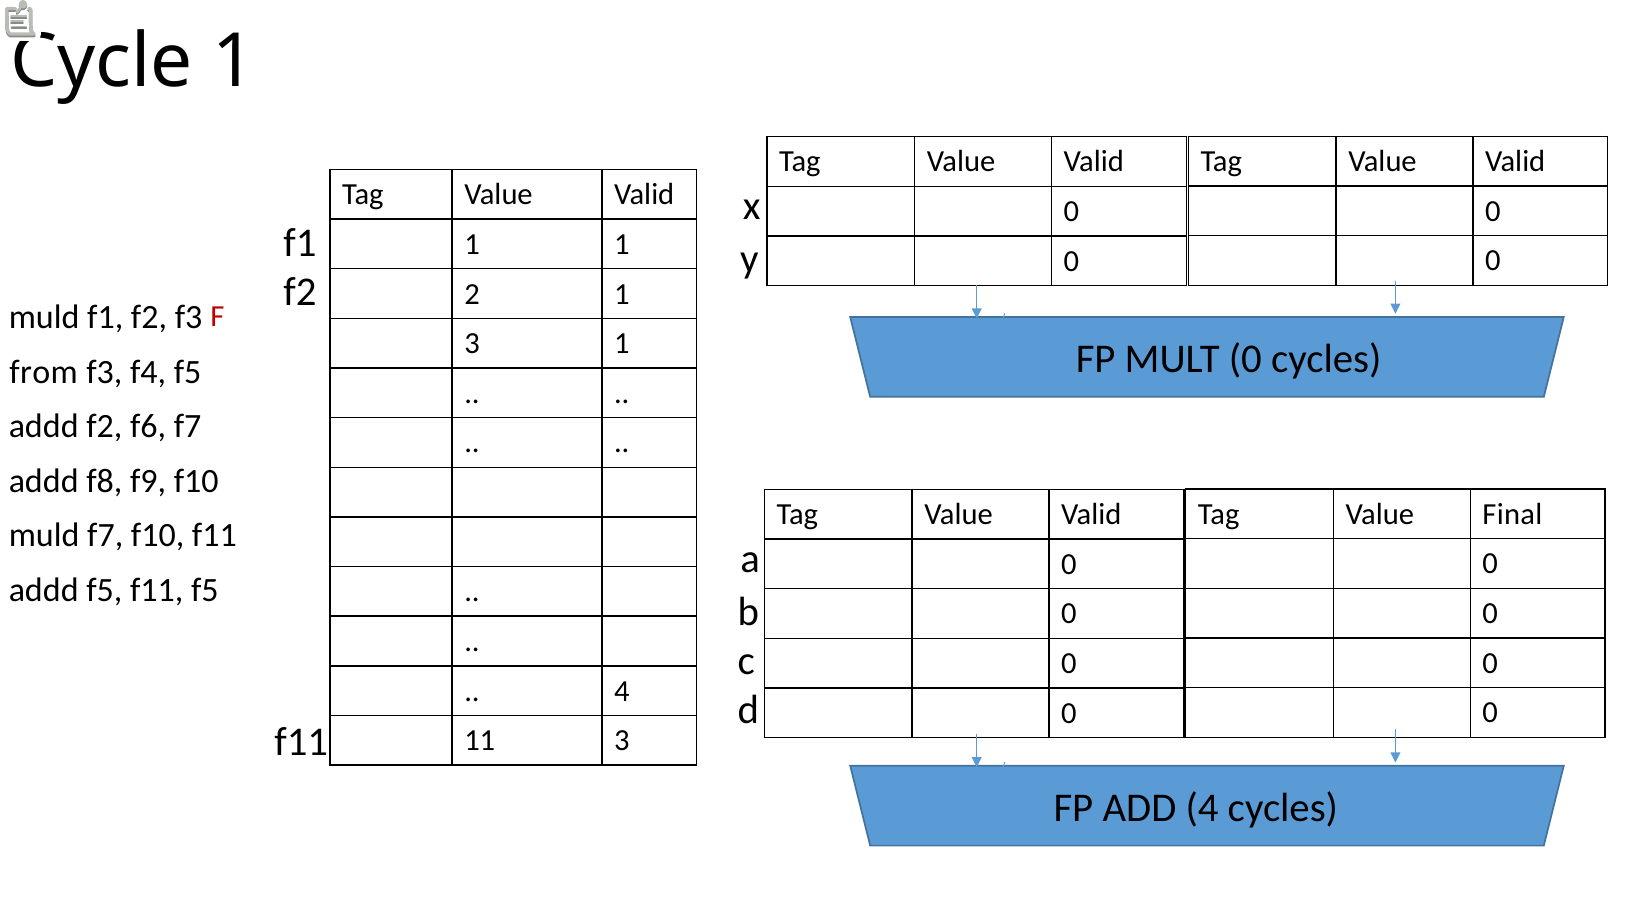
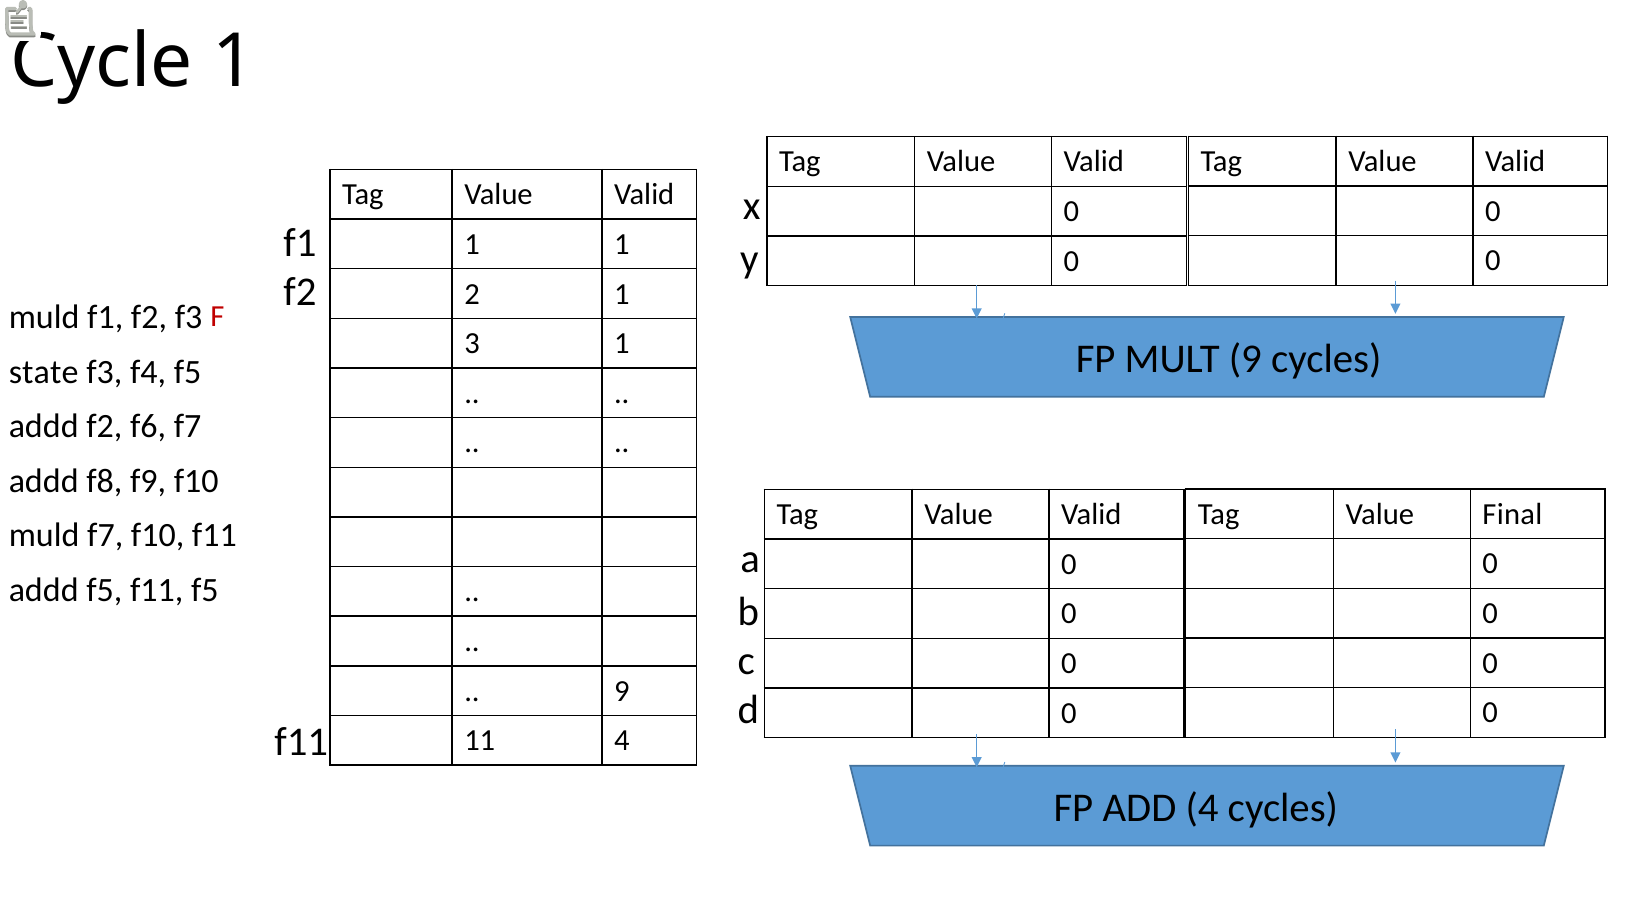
MULT 0: 0 -> 9
from: from -> state
4 at (622, 691): 4 -> 9
11 3: 3 -> 4
